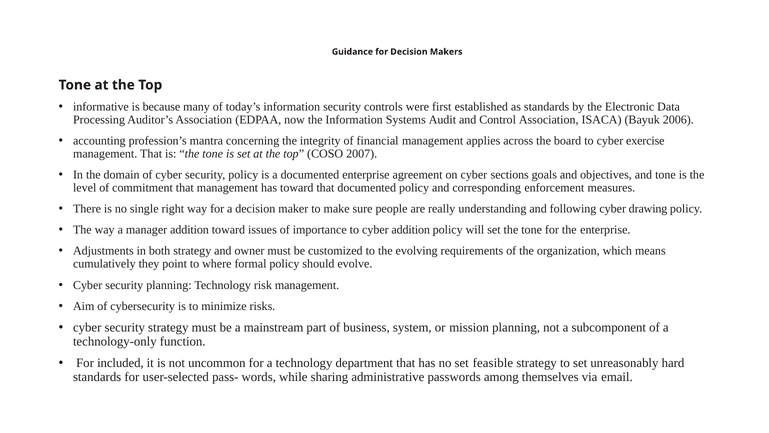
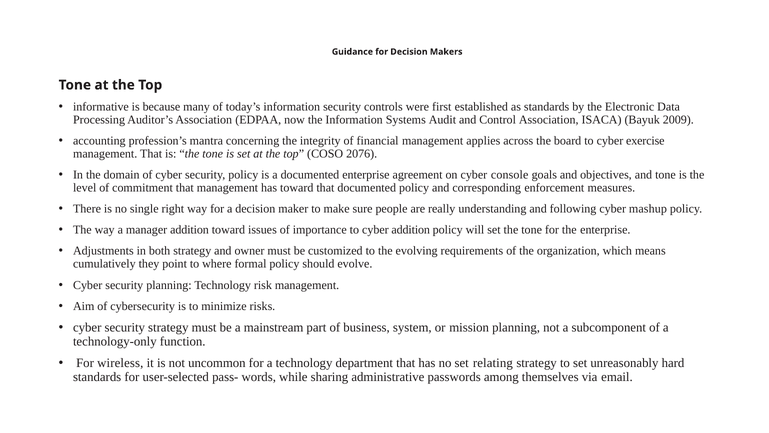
2006: 2006 -> 2009
2007: 2007 -> 2076
sections: sections -> console
drawing: drawing -> mashup
included: included -> wireless
feasible: feasible -> relating
